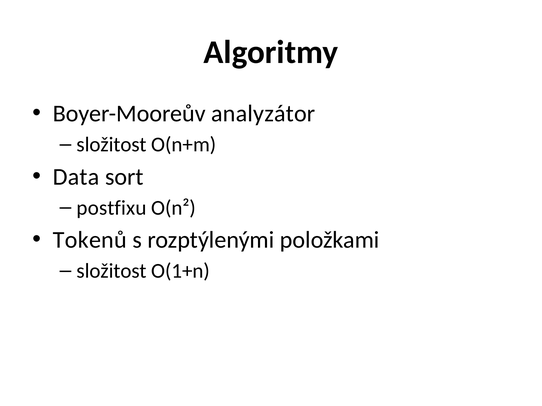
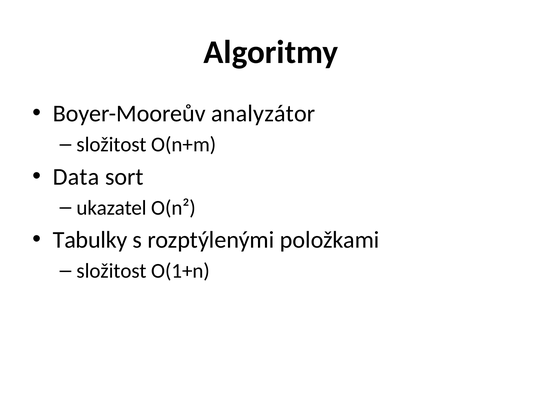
postfixu: postfixu -> ukazatel
Tokenů: Tokenů -> Tabulky
